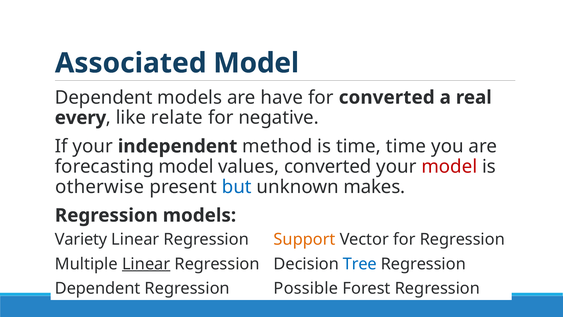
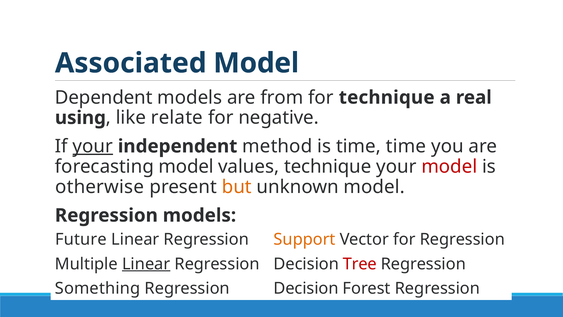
have: have -> from
for converted: converted -> technique
every: every -> using
your at (93, 146) underline: none -> present
values converted: converted -> technique
but colour: blue -> orange
unknown makes: makes -> model
Variety: Variety -> Future
Tree colour: blue -> red
Dependent at (98, 288): Dependent -> Something
Possible at (306, 288): Possible -> Decision
